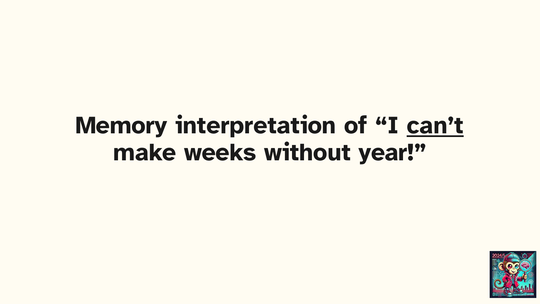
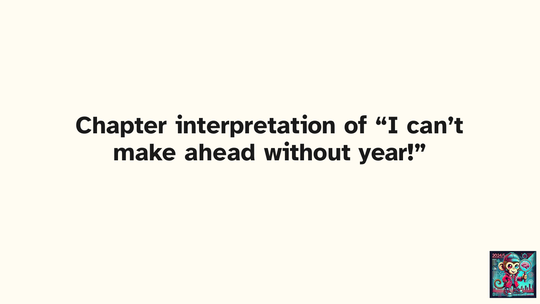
Memory: Memory -> Chapter
can’t underline: present -> none
weeks: weeks -> ahead
